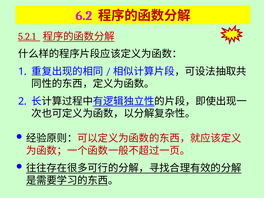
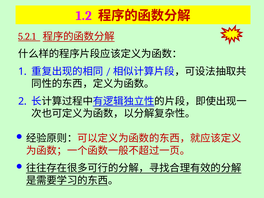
6.2: 6.2 -> 1.2
